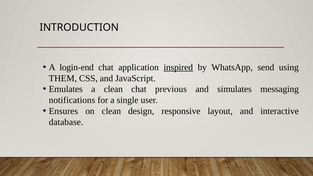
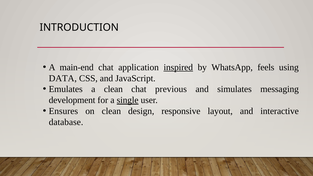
login-end: login-end -> main-end
send: send -> feels
THEM: THEM -> DATA
notifications: notifications -> development
single underline: none -> present
